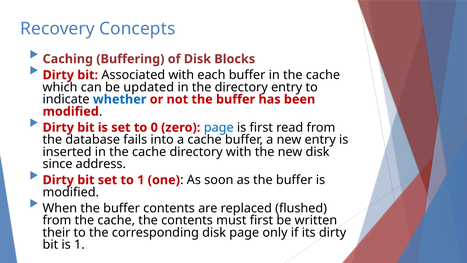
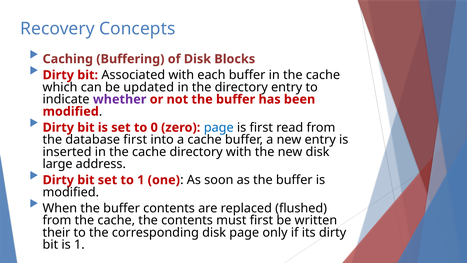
whether colour: blue -> purple
database fails: fails -> first
since: since -> large
